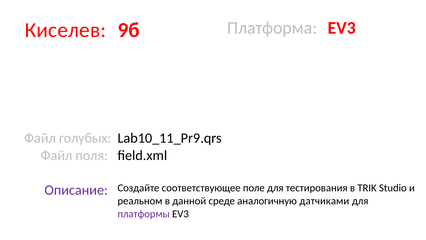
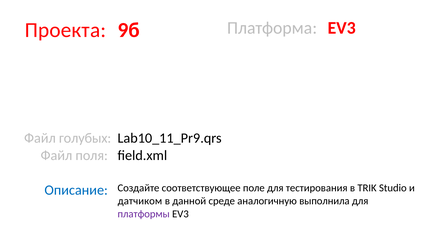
Киселев: Киселев -> Проекта
Описание colour: purple -> blue
реальном: реальном -> датчиком
датчиками: датчиками -> выполнила
